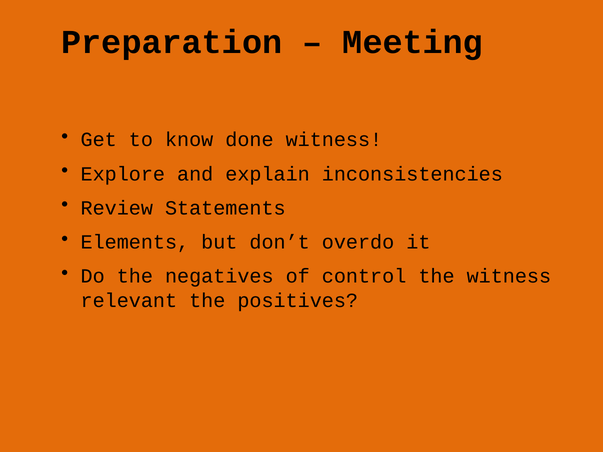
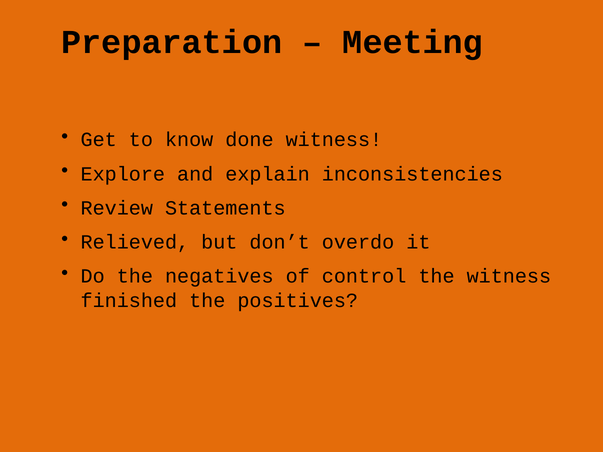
Elements: Elements -> Relieved
relevant: relevant -> finished
